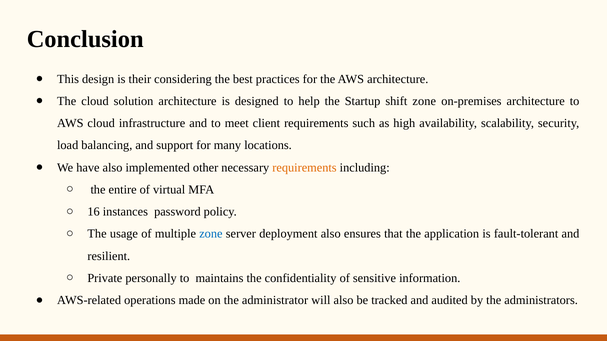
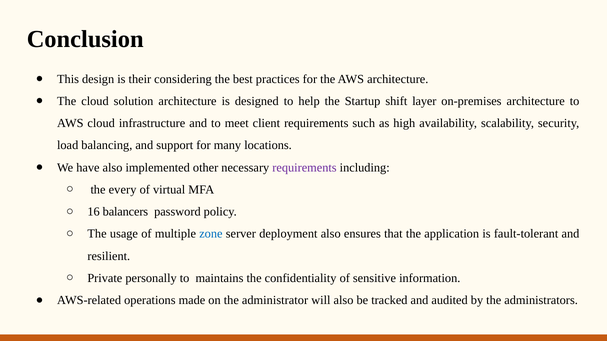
shift zone: zone -> layer
requirements at (304, 168) colour: orange -> purple
entire: entire -> every
instances: instances -> balancers
